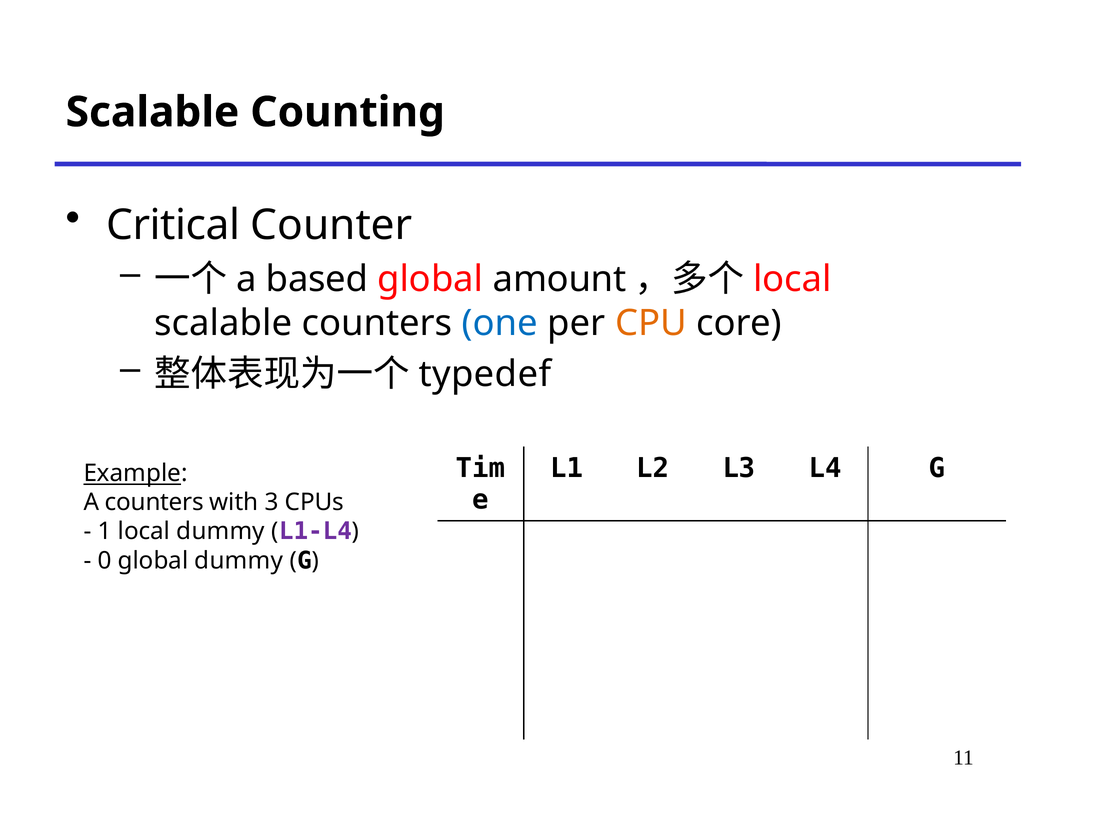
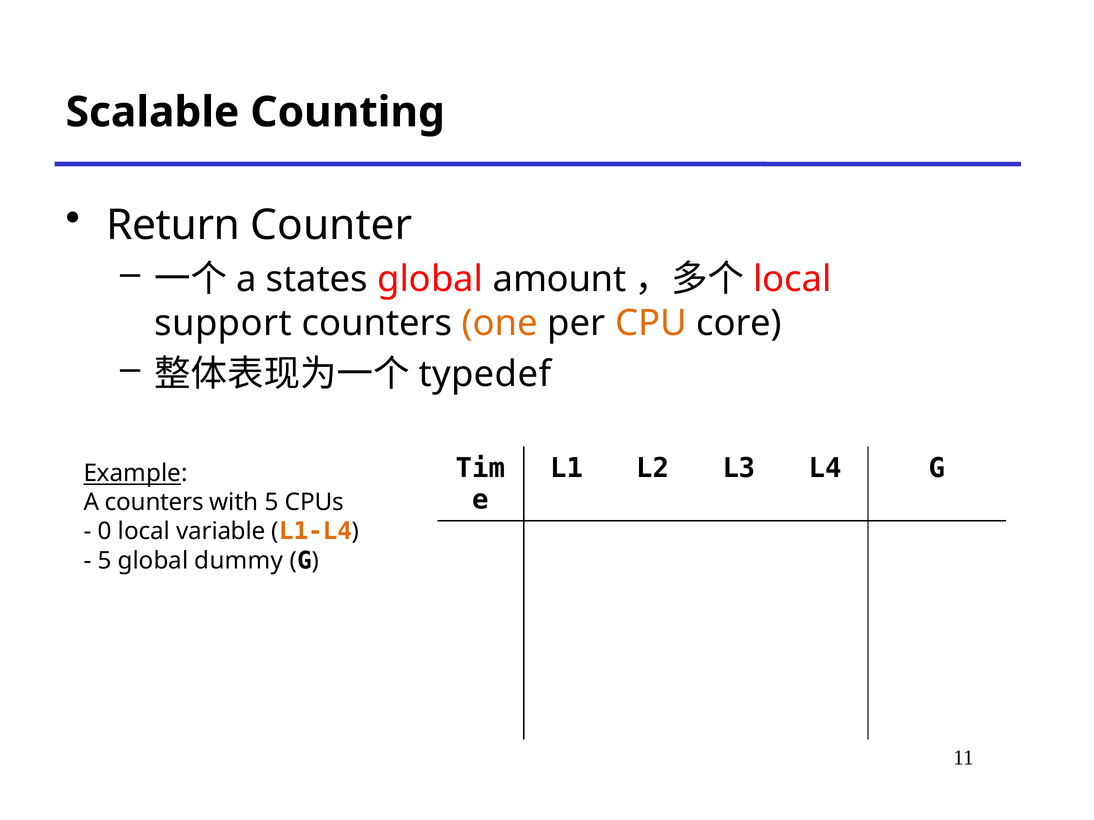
Critical: Critical -> Return
based: based -> states
scalable at (223, 323): scalable -> support
one colour: blue -> orange
with 3: 3 -> 5
1: 1 -> 0
local dummy: dummy -> variable
L1-L4 colour: purple -> orange
0 at (105, 561): 0 -> 5
